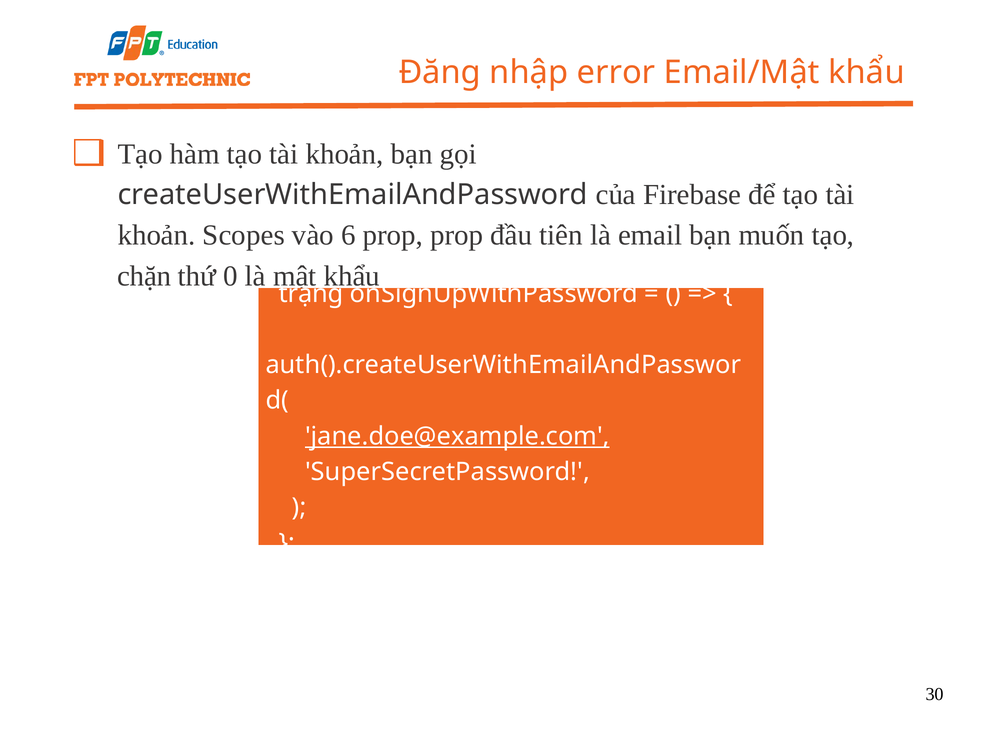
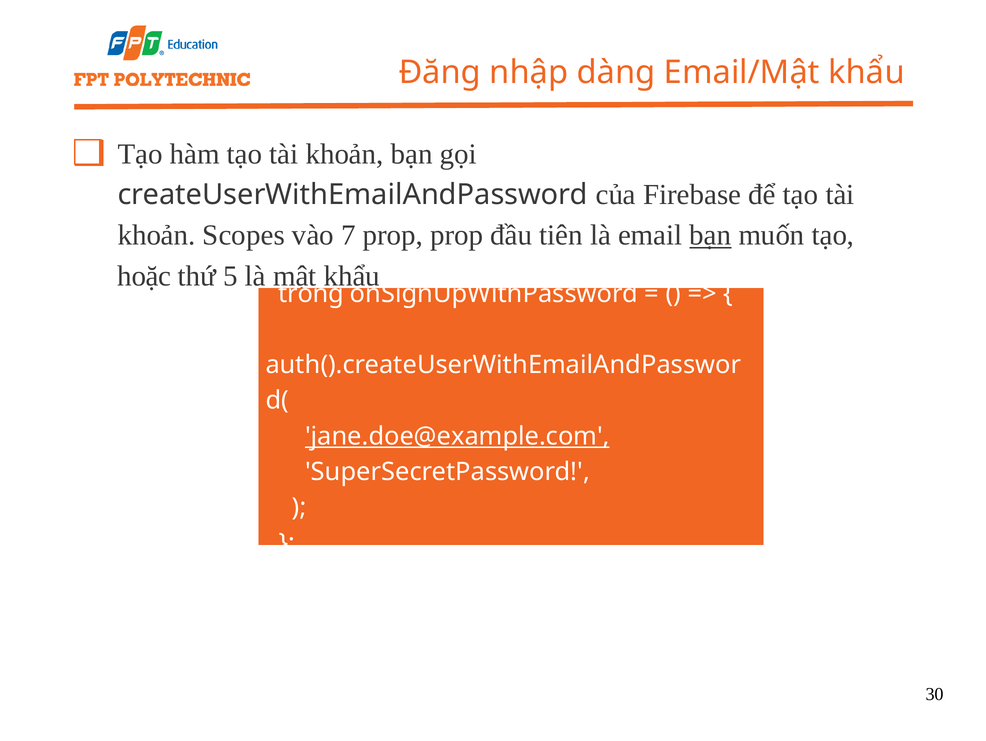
error: error -> dàng
6: 6 -> 7
bạn at (710, 235) underline: none -> present
chặn: chặn -> hoặc
0: 0 -> 5
trạng: trạng -> trong
